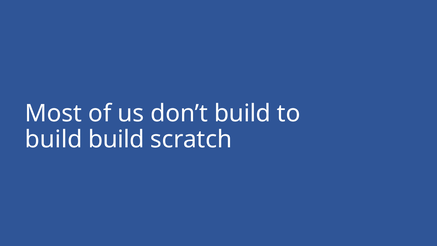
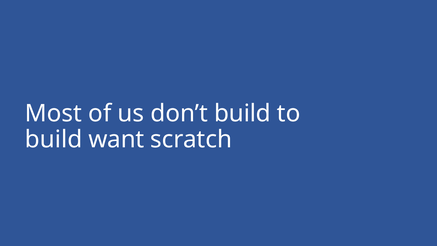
build build: build -> want
